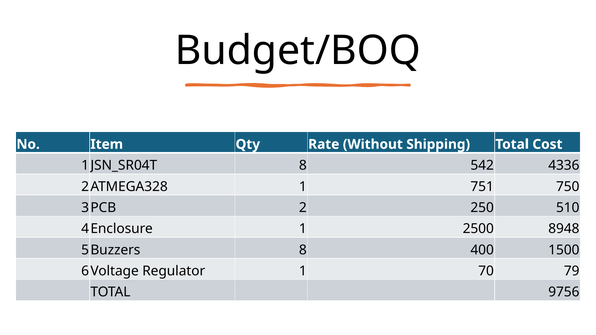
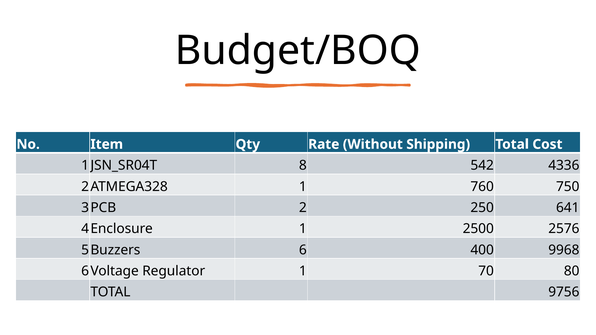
751: 751 -> 760
510: 510 -> 641
8948: 8948 -> 2576
8 at (303, 250): 8 -> 6
1500: 1500 -> 9968
79: 79 -> 80
